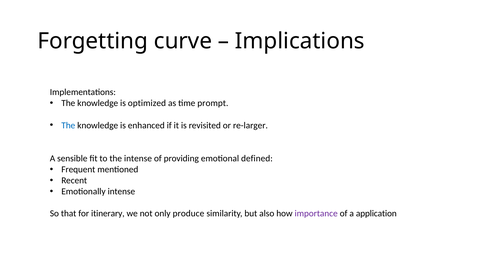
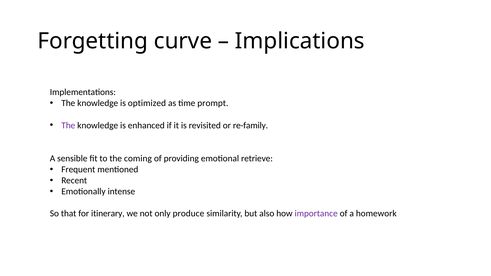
The at (68, 125) colour: blue -> purple
re-larger: re-larger -> re-family
the intense: intense -> coming
defined: defined -> retrieve
application: application -> homework
